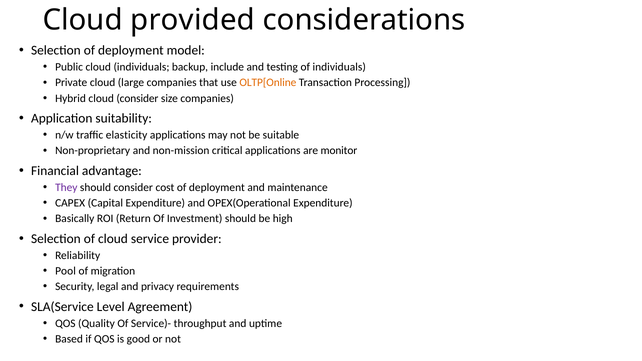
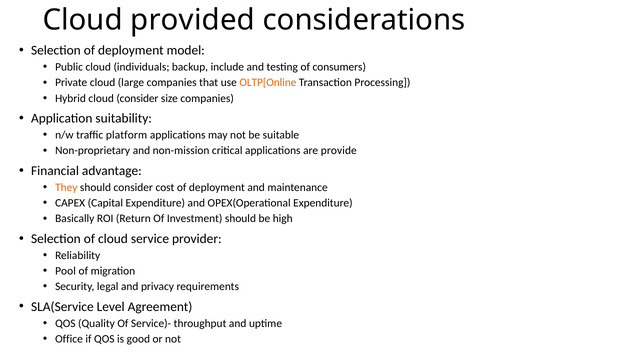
of individuals: individuals -> consumers
elasticity: elasticity -> platform
monitor: monitor -> provide
They colour: purple -> orange
Based: Based -> Office
